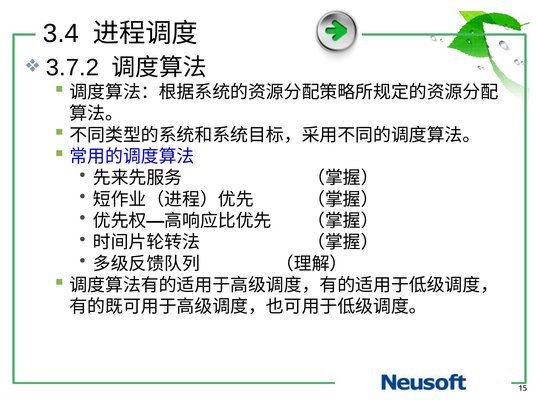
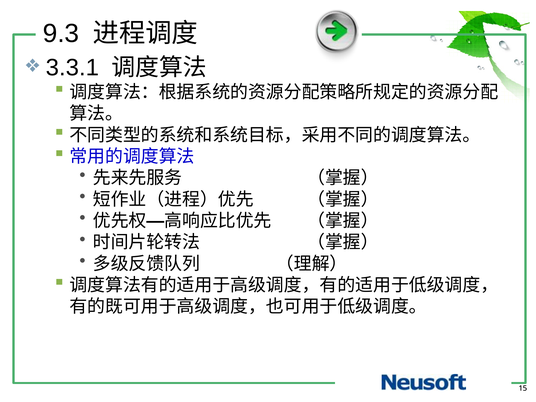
3.4: 3.4 -> 9.3
3.7.2: 3.7.2 -> 3.3.1
